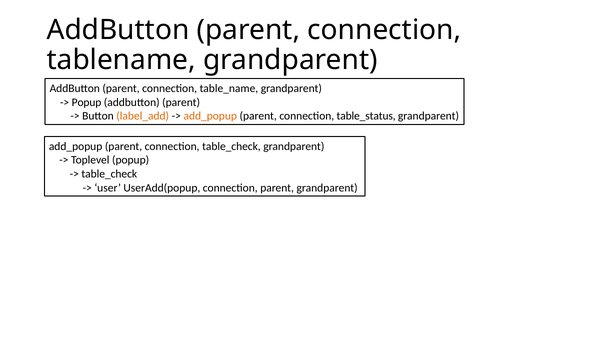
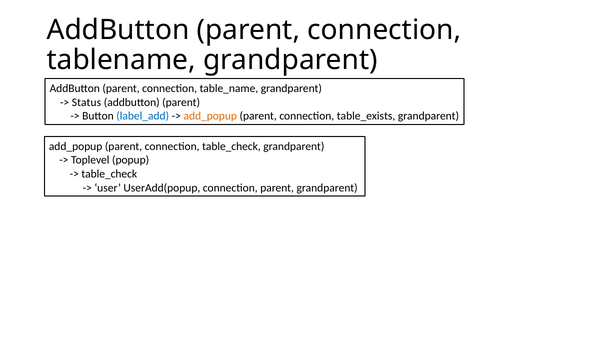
Popup at (87, 102): Popup -> Status
label_add colour: orange -> blue
table_status: table_status -> table_exists
